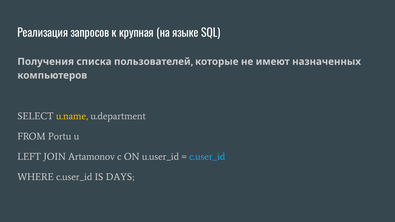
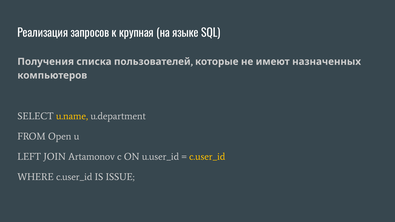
Portu: Portu -> Open
c.user_id at (207, 157) colour: light blue -> yellow
DAYS: DAYS -> ISSUE
